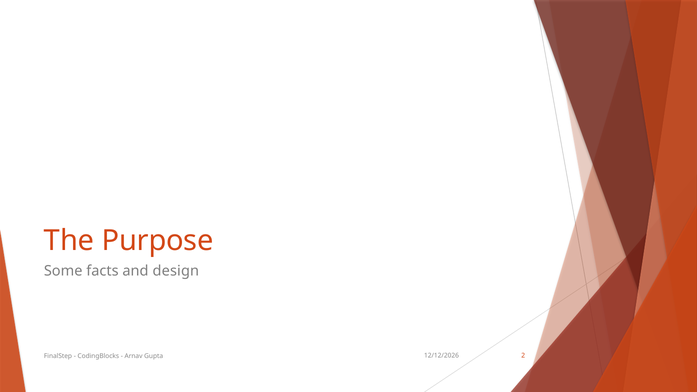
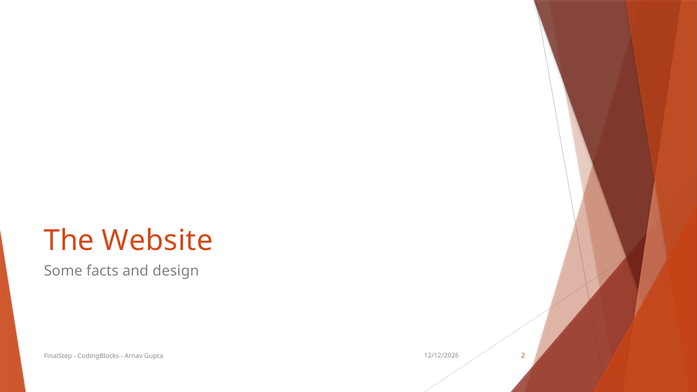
Purpose: Purpose -> Website
